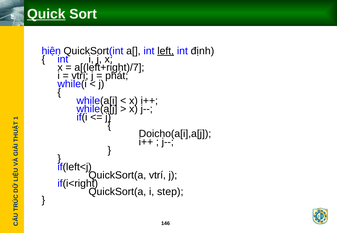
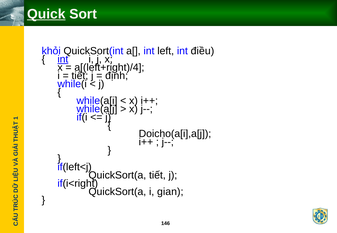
hiện: hiện -> khỏi
left underline: present -> none
định: định -> điều
int at (63, 59) underline: none -> present
a[(left+right)/7: a[(left+right)/7 -> a[(left+right)/4
vtrí at (80, 76): vtrí -> tiết
phát: phát -> định
QuickSort(a vtrí: vtrí -> tiết
step: step -> gian
